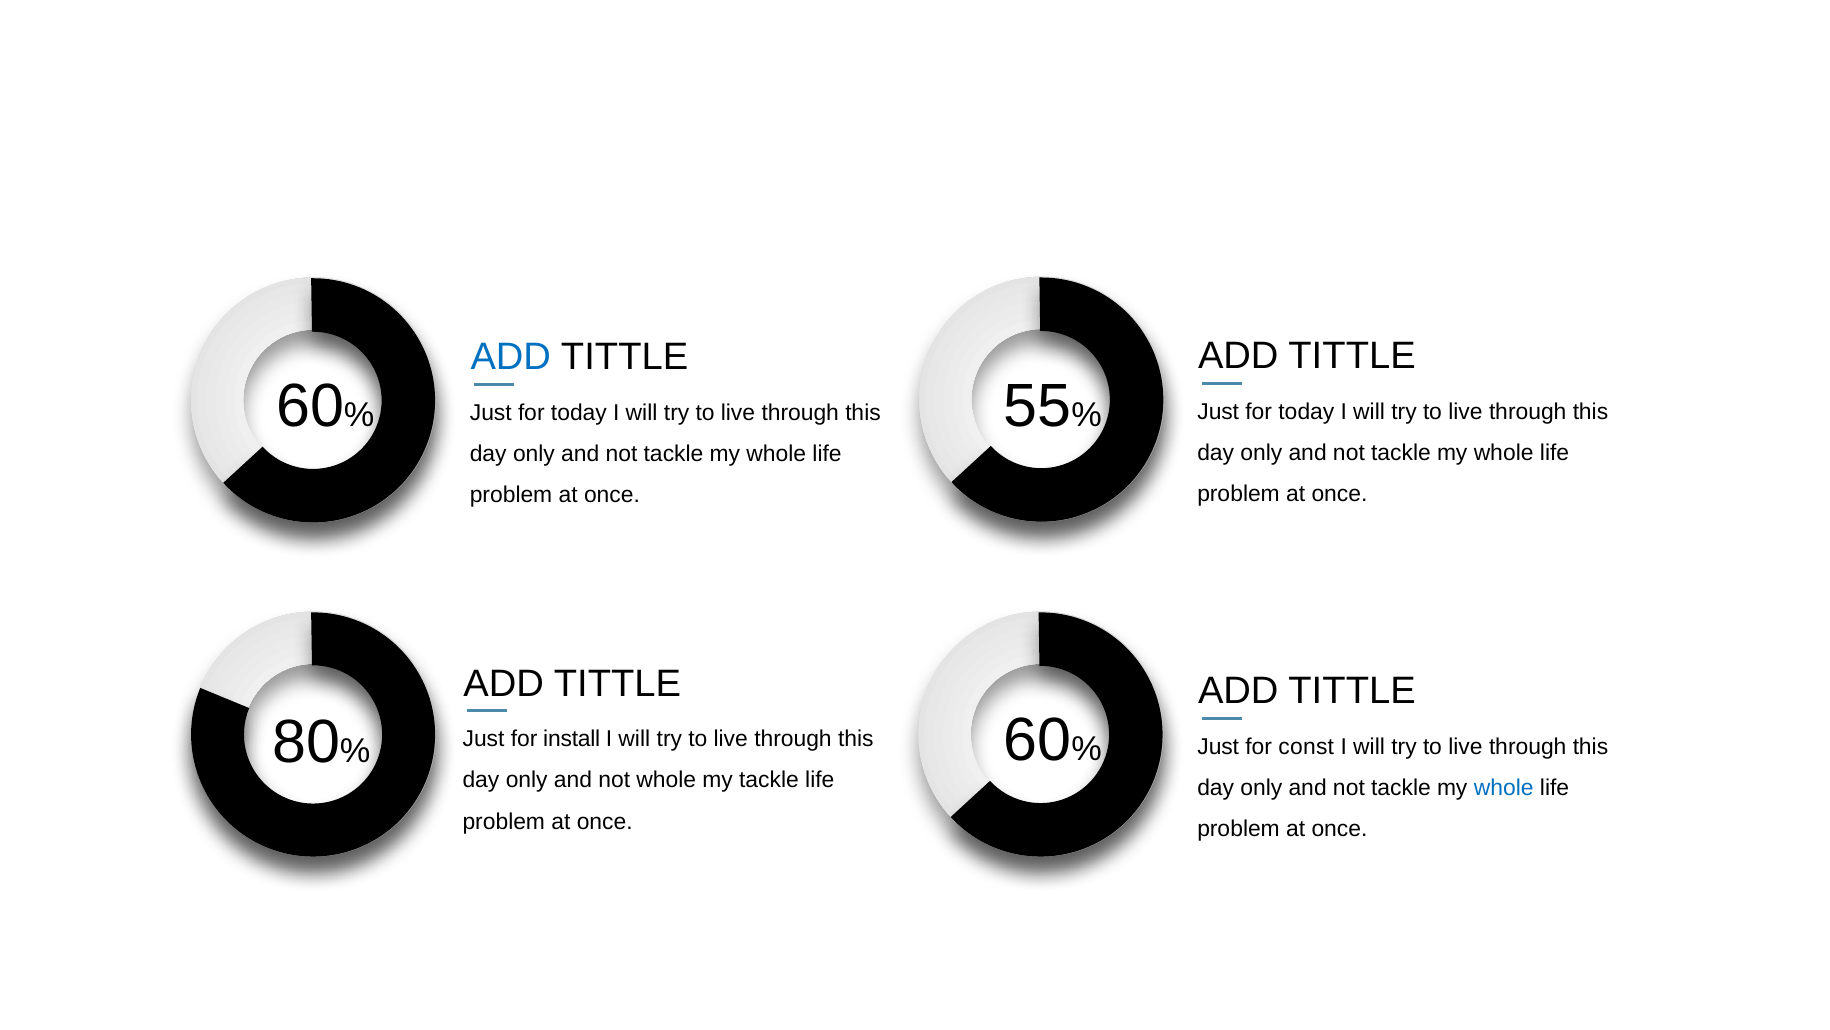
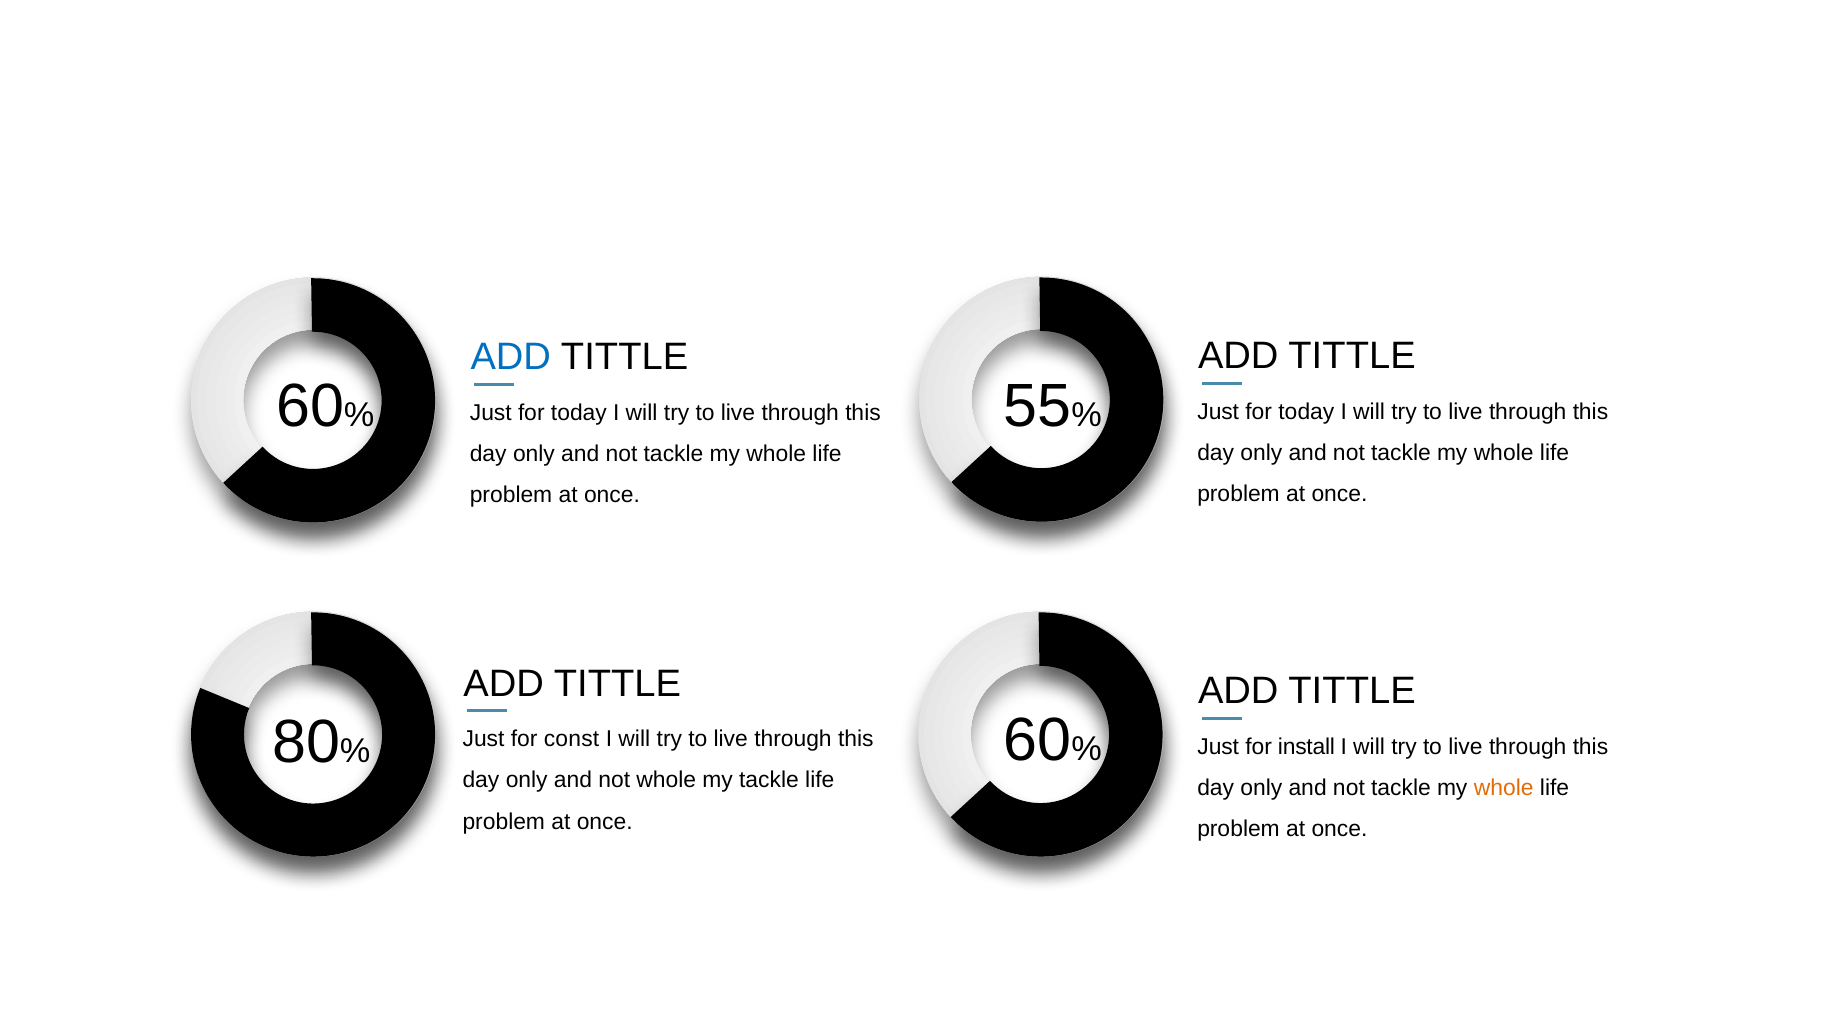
install: install -> const
const: const -> install
whole at (1504, 787) colour: blue -> orange
